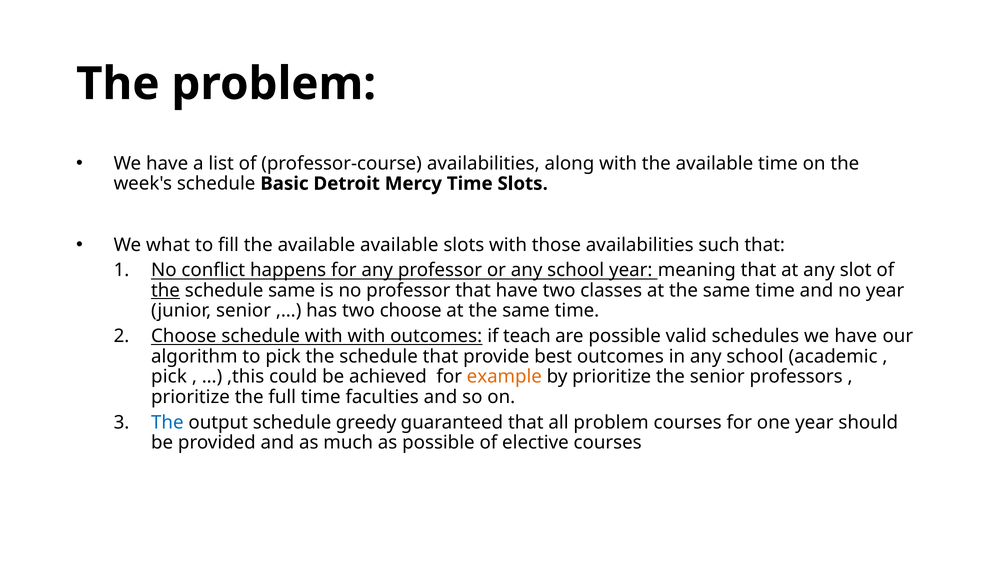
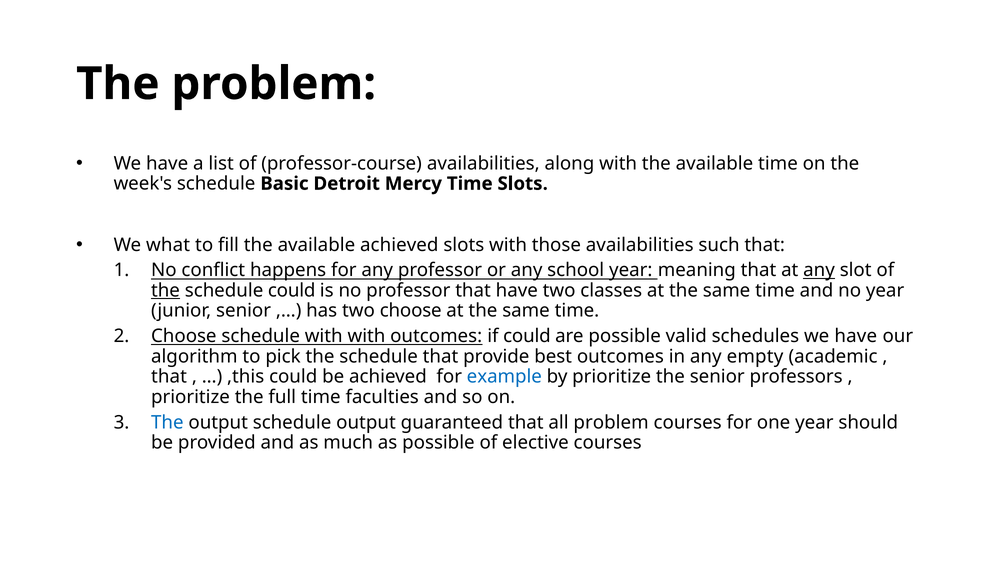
available available: available -> achieved
any at (819, 270) underline: none -> present
schedule same: same -> could
if teach: teach -> could
in any school: school -> empty
pick at (169, 377): pick -> that
example colour: orange -> blue
schedule greedy: greedy -> output
